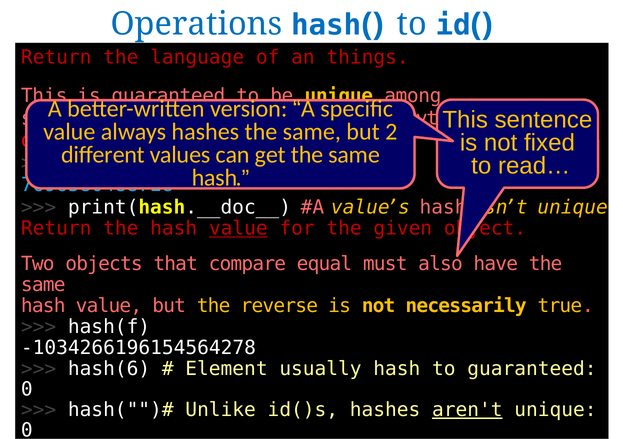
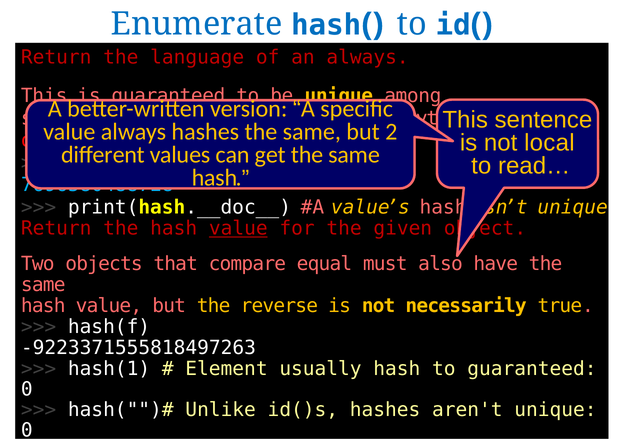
Operations: Operations -> Enumerate
an things: things -> always
fixed: fixed -> local
-1034266196154564278: -1034266196154564278 -> -9223371555818497263
hash(6: hash(6 -> hash(1
aren't underline: present -> none
